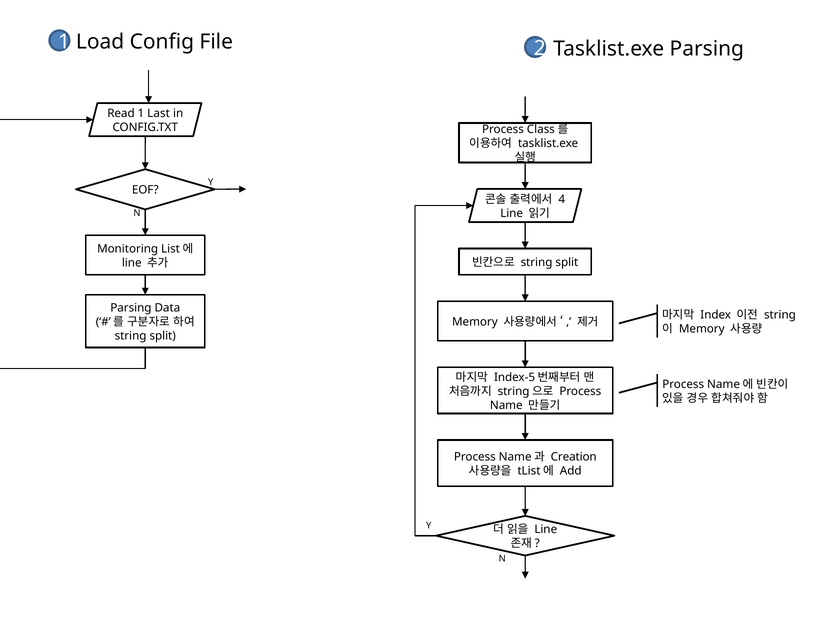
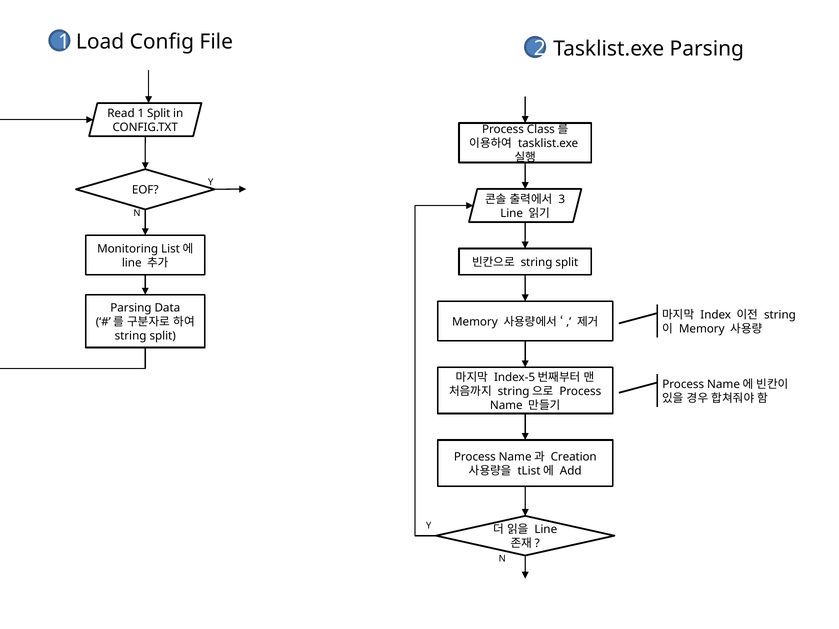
1 Last: Last -> Split
4: 4 -> 3
